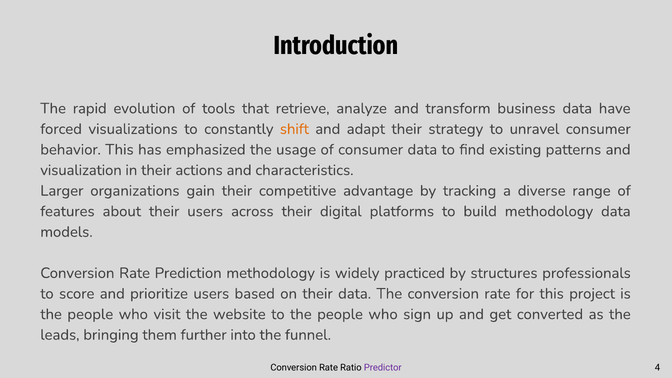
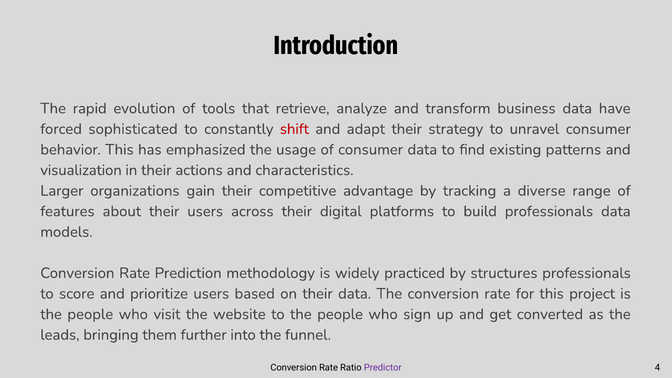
visualizations: visualizations -> sophisticated
shift colour: orange -> red
build methodology: methodology -> professionals
